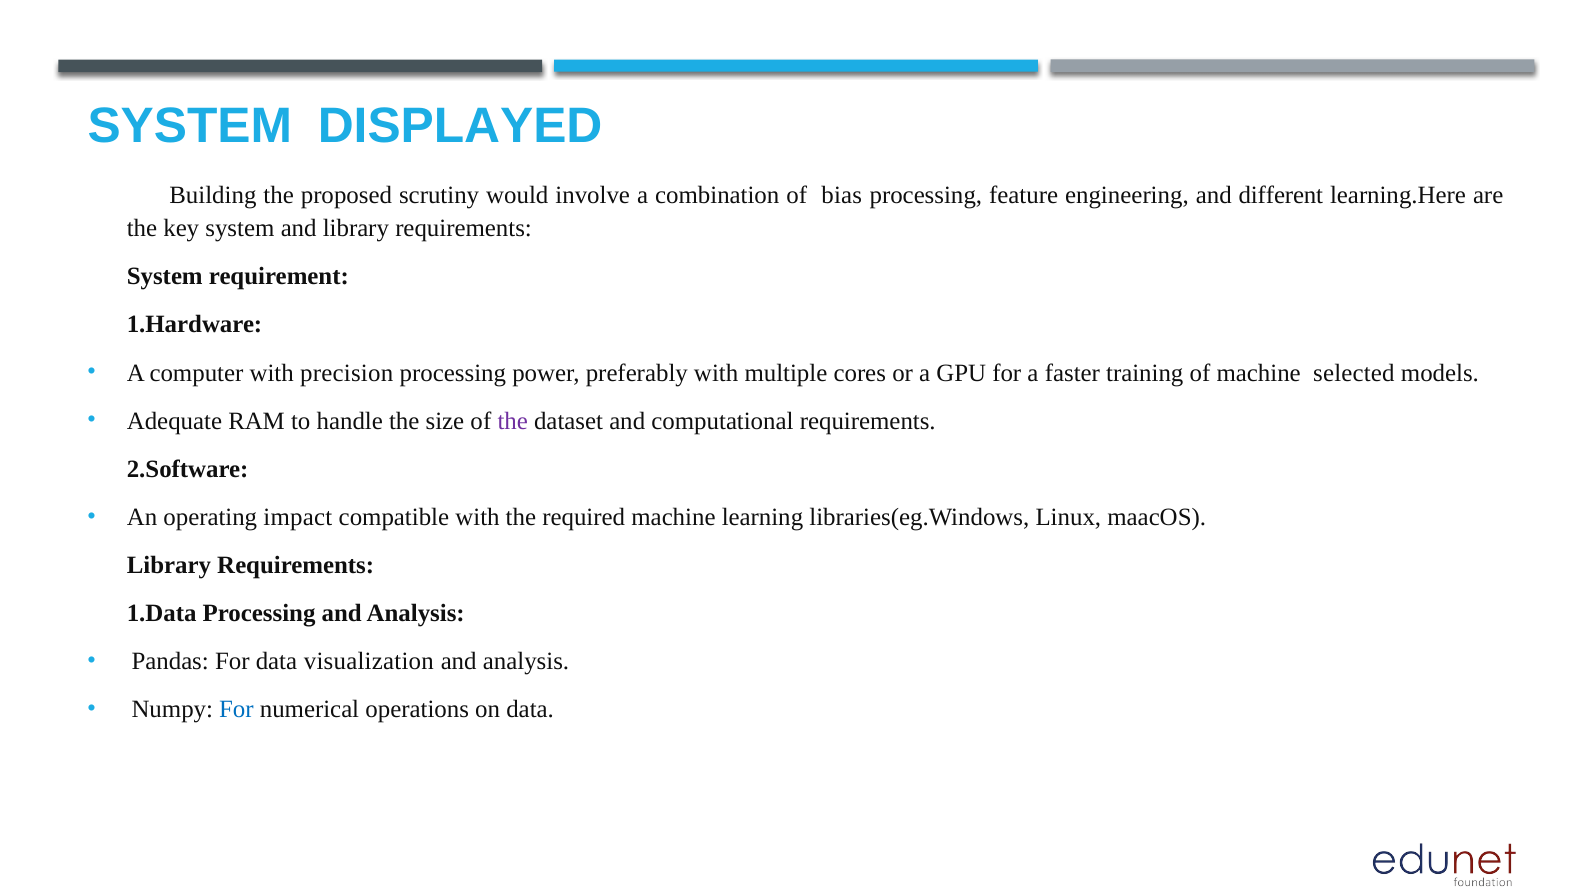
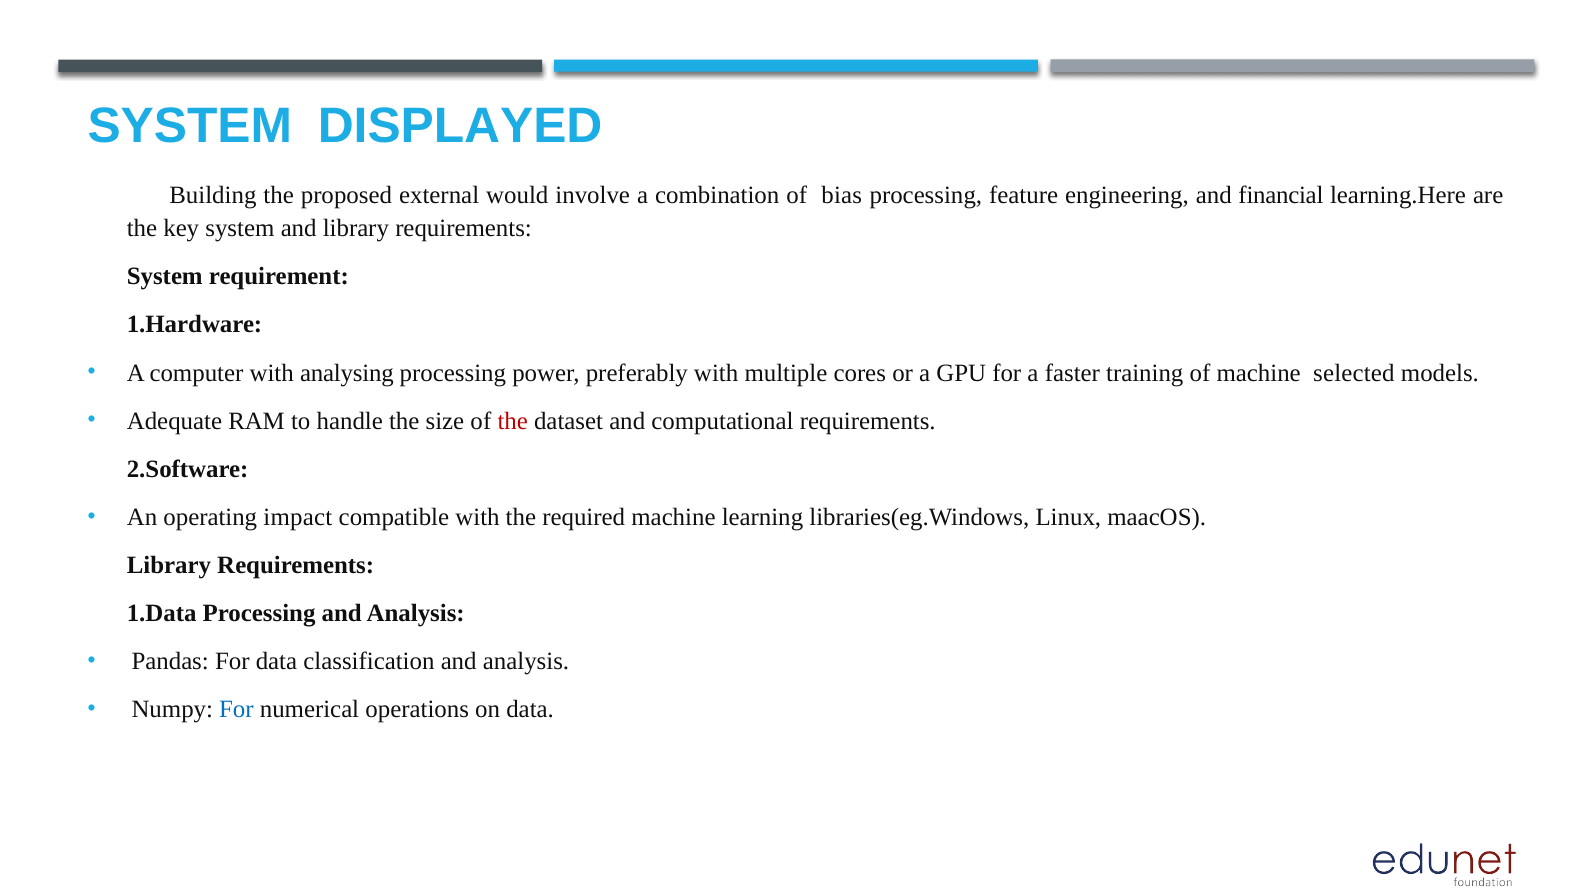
scrutiny: scrutiny -> external
different: different -> financial
precision: precision -> analysing
the at (513, 421) colour: purple -> red
visualization: visualization -> classification
